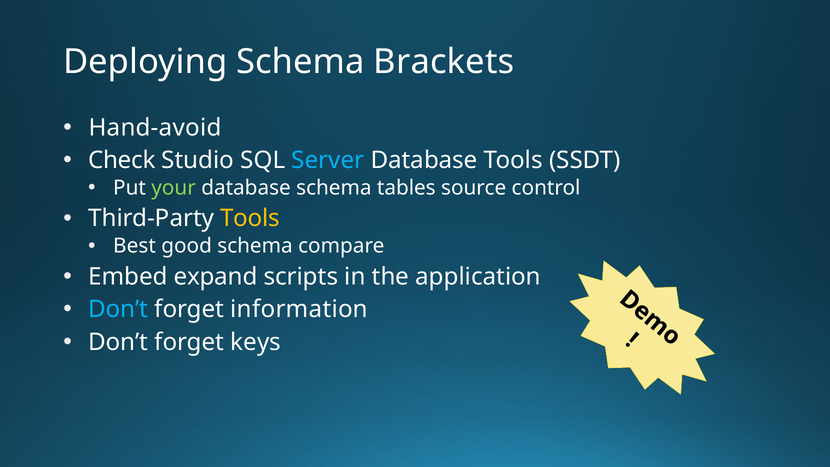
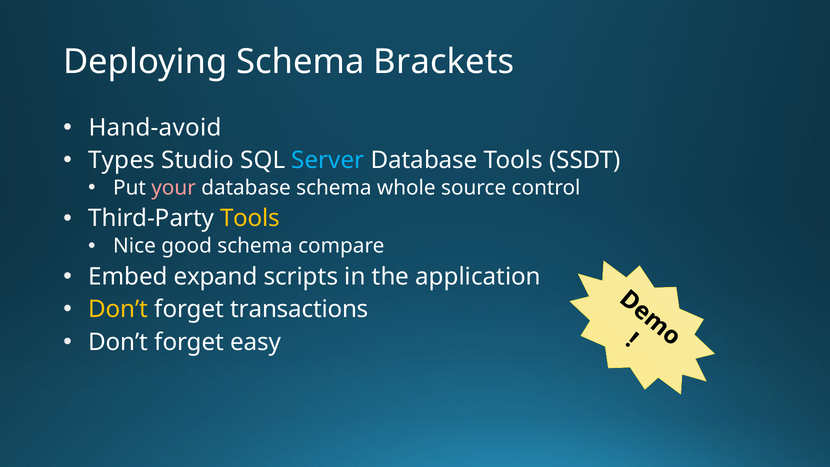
Check: Check -> Types
your colour: light green -> pink
tables: tables -> whole
Best: Best -> Nice
Don’t at (118, 309) colour: light blue -> yellow
information: information -> transactions
keys: keys -> easy
